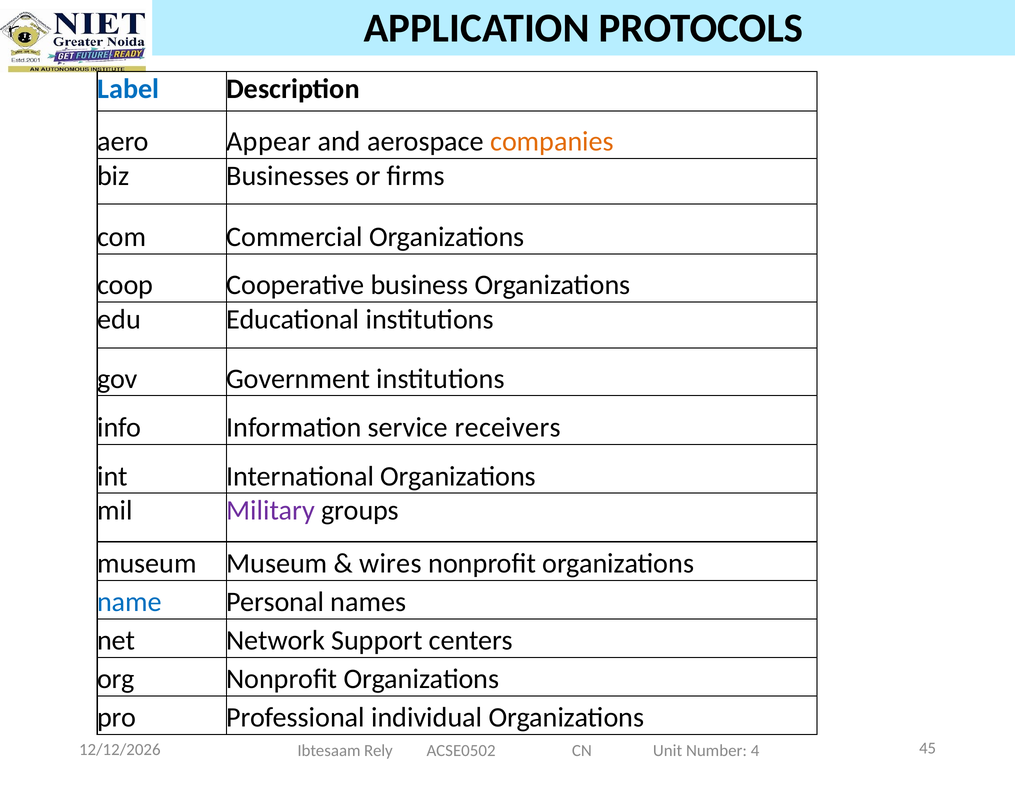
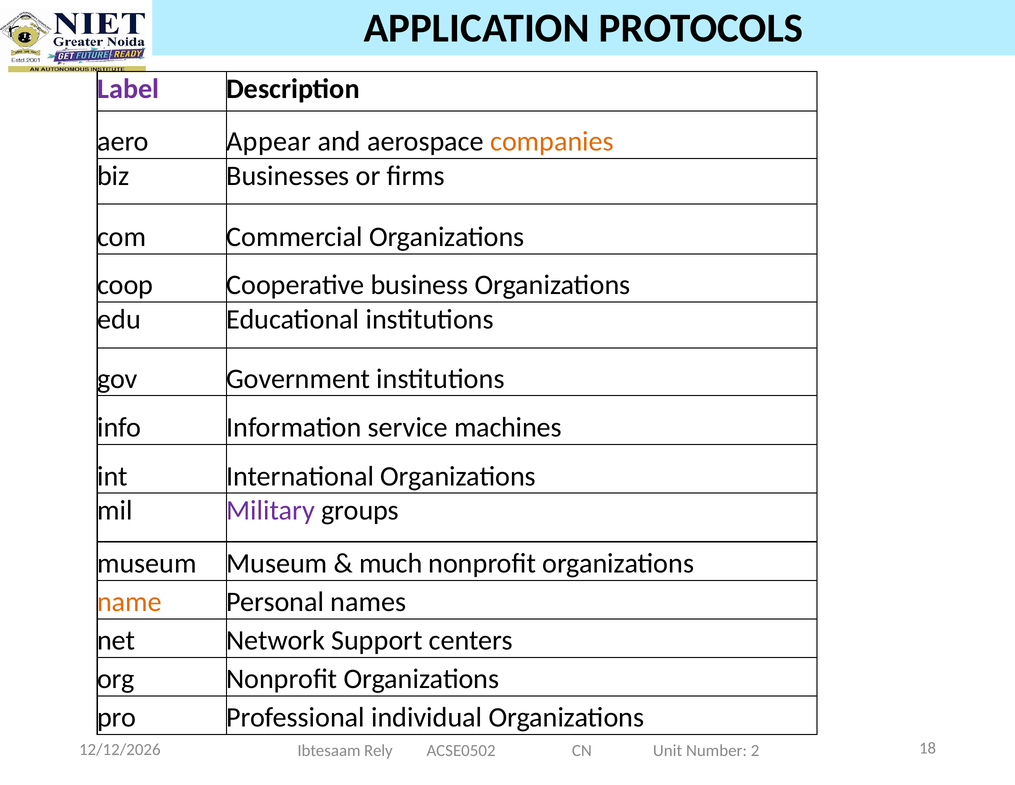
Label colour: blue -> purple
receivers: receivers -> machines
wires: wires -> much
name colour: blue -> orange
45: 45 -> 18
4: 4 -> 2
